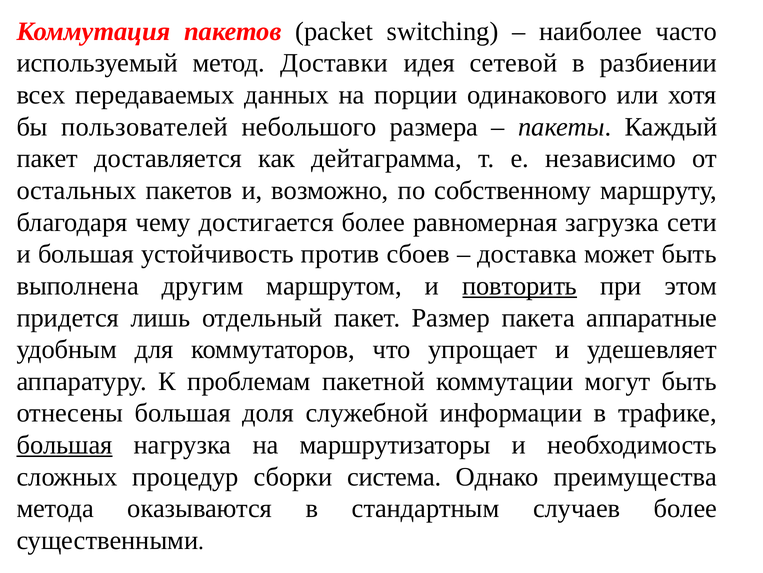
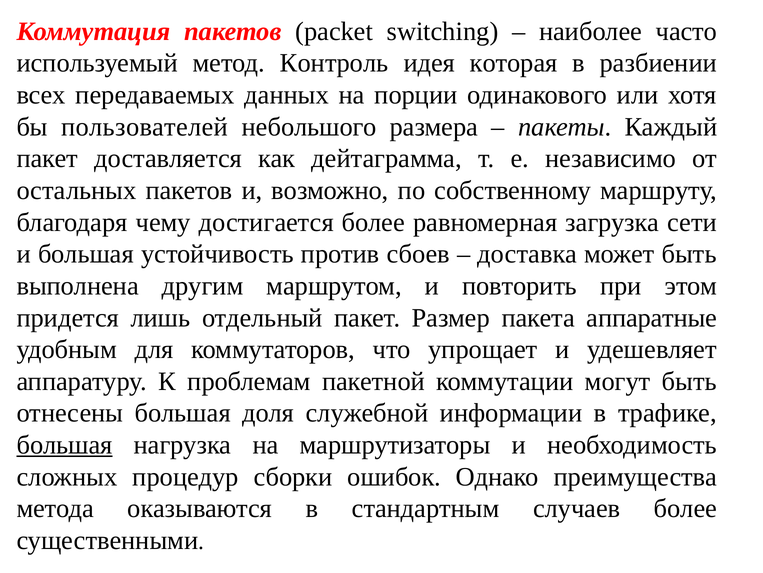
Доставки: Доставки -> Контроль
сетевой: сетевой -> которая
повторить underline: present -> none
система: система -> ошибок
